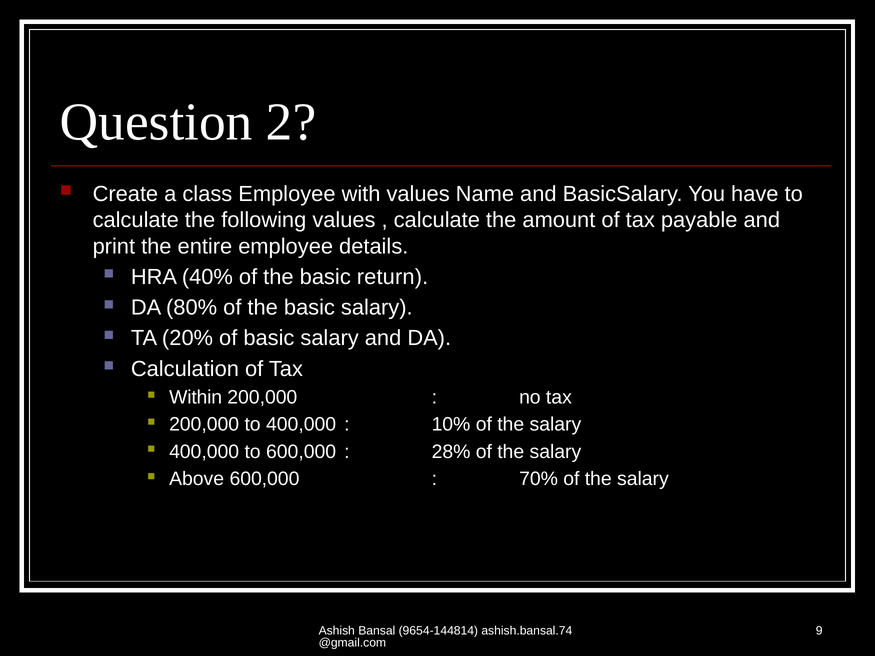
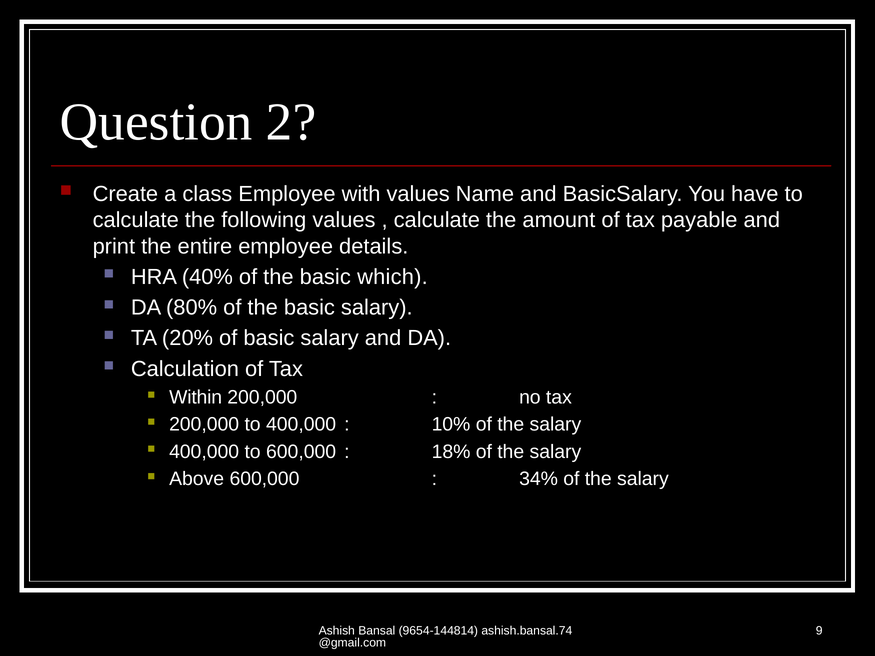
return: return -> which
28%: 28% -> 18%
70%: 70% -> 34%
